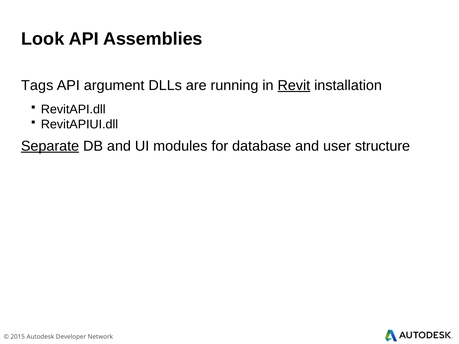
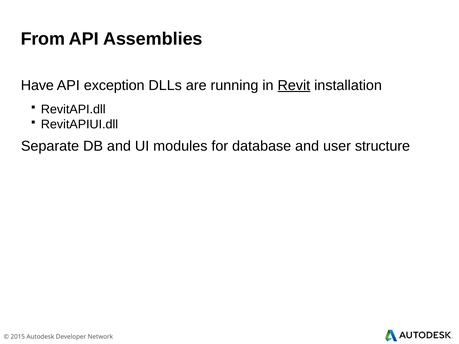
Look: Look -> From
Tags: Tags -> Have
argument: argument -> exception
Separate underline: present -> none
